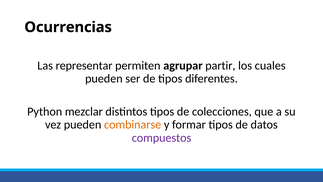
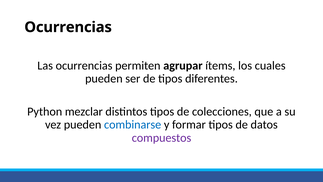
Las representar: representar -> ocurrencias
partir: partir -> ítems
combinarse colour: orange -> blue
